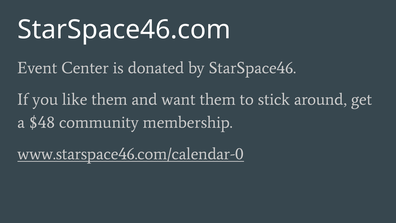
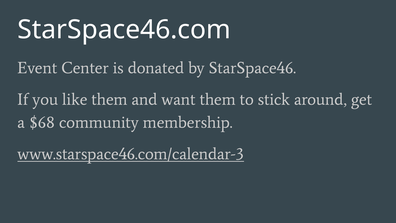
$48: $48 -> $68
www.starspace46.com/calendar-0: www.starspace46.com/calendar-0 -> www.starspace46.com/calendar-3
